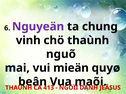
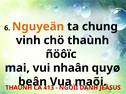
Nguyeän colour: purple -> orange
nguõ: nguõ -> ñöôïc
mieän: mieän -> nhaân
